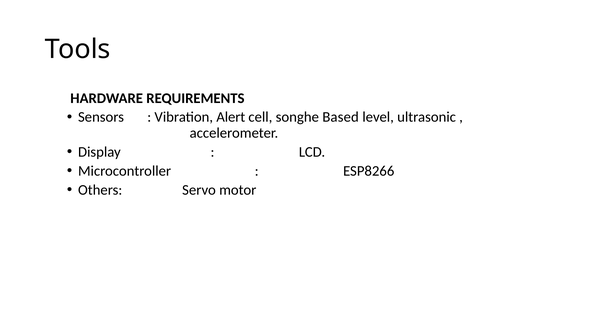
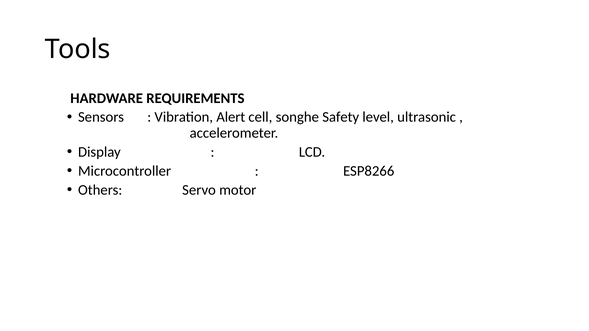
Based: Based -> Safety
